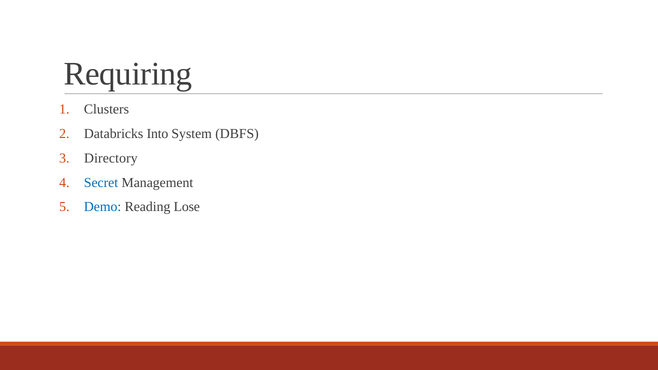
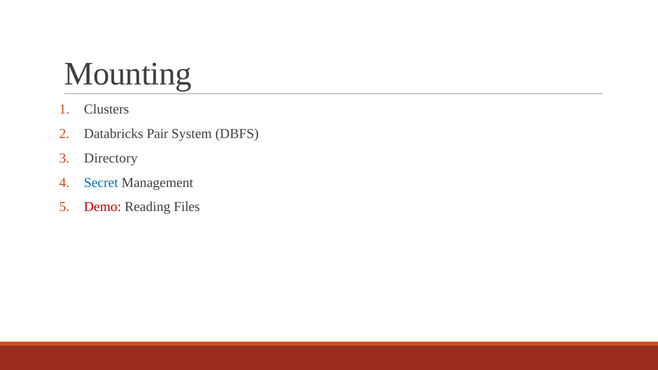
Requiring: Requiring -> Mounting
Into: Into -> Pair
Demo colour: blue -> red
Lose: Lose -> Files
